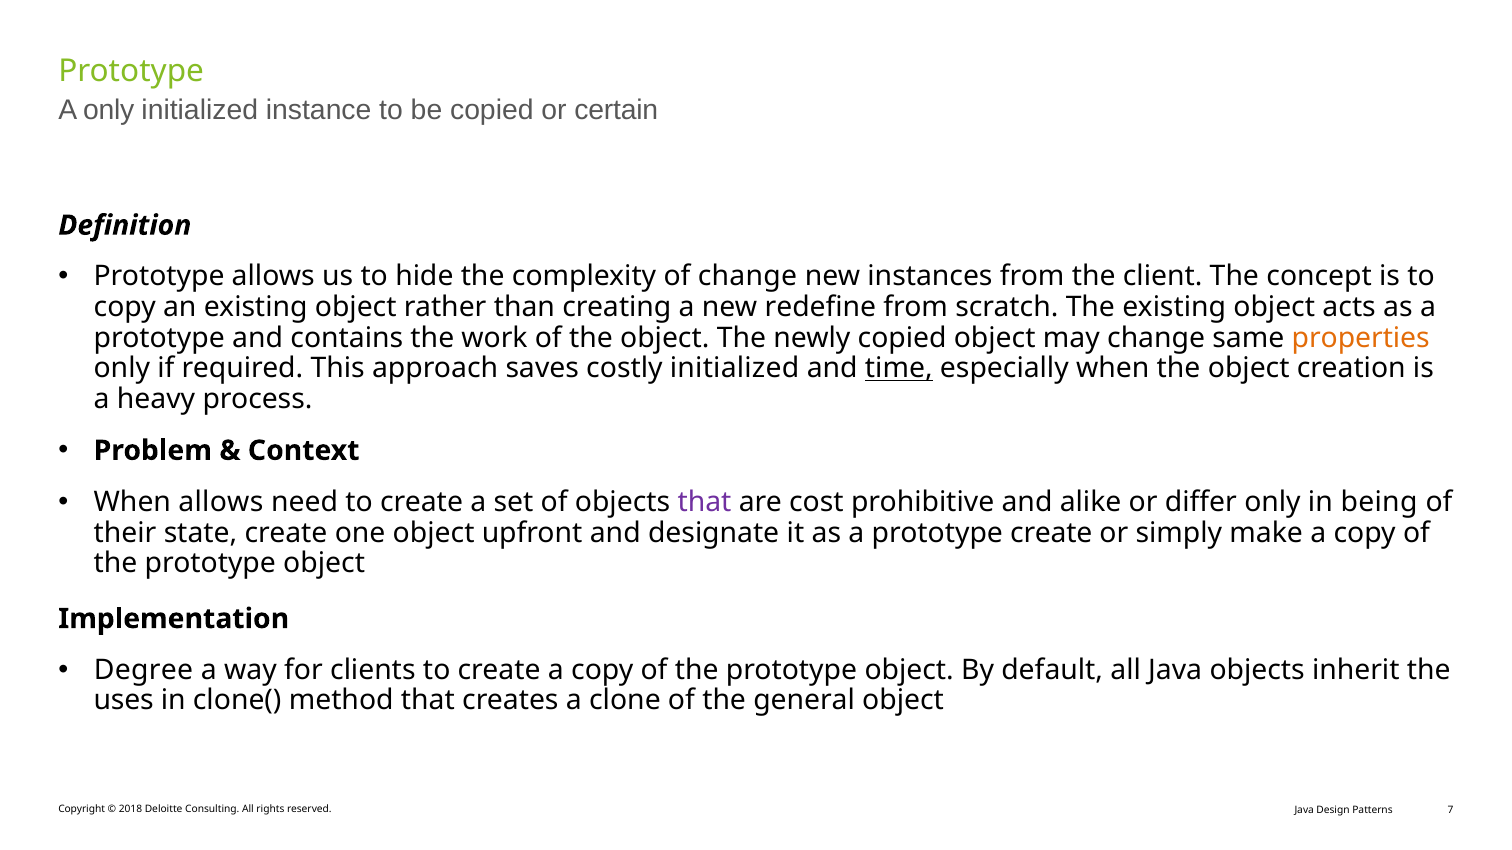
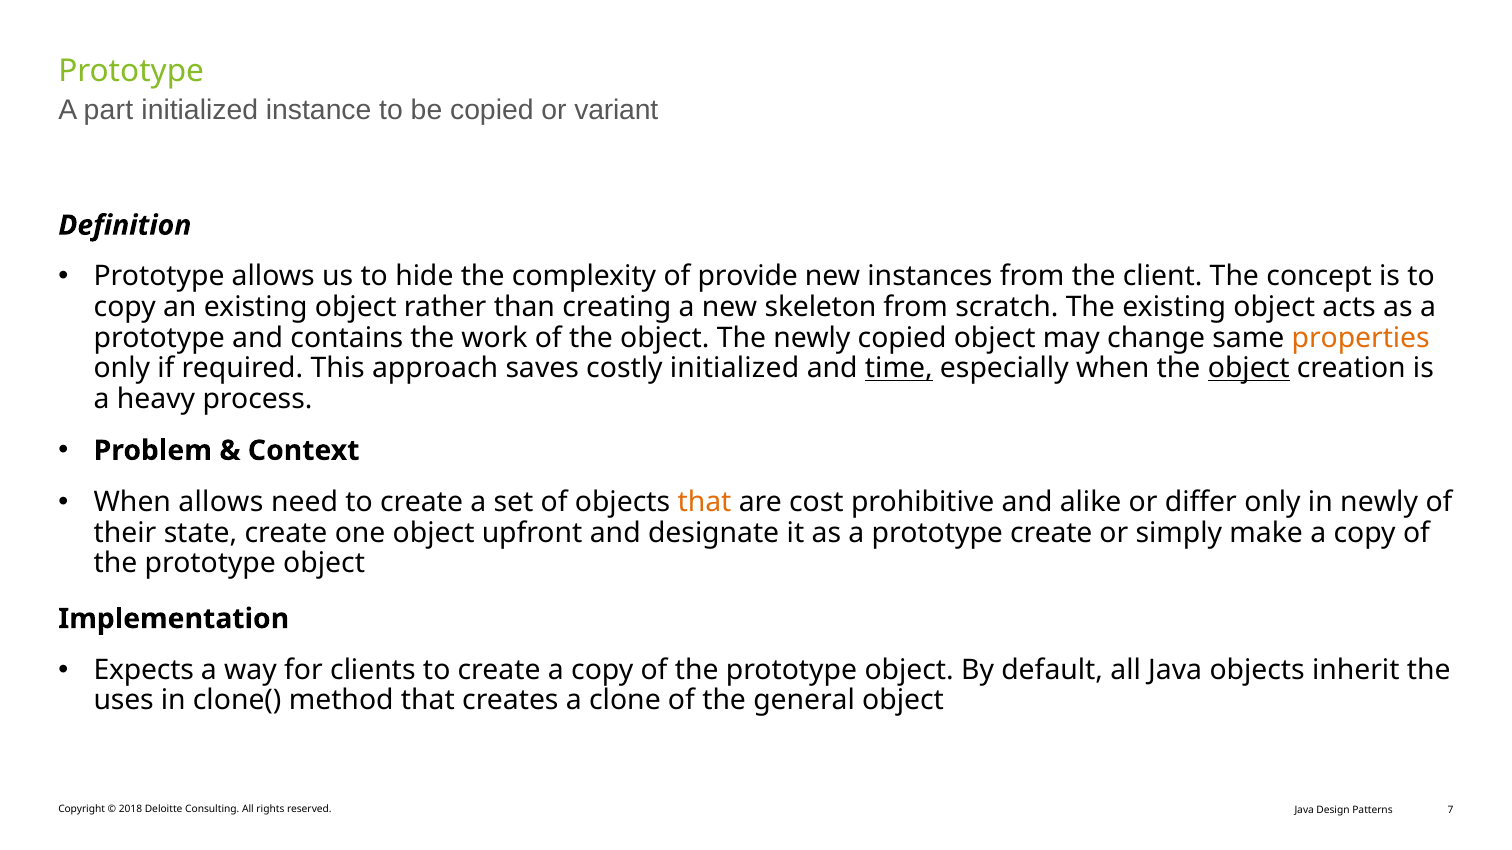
A only: only -> part
certain: certain -> variant
of change: change -> provide
redefine: redefine -> skeleton
object at (1249, 369) underline: none -> present
that at (705, 502) colour: purple -> orange
in being: being -> newly
Degree: Degree -> Expects
